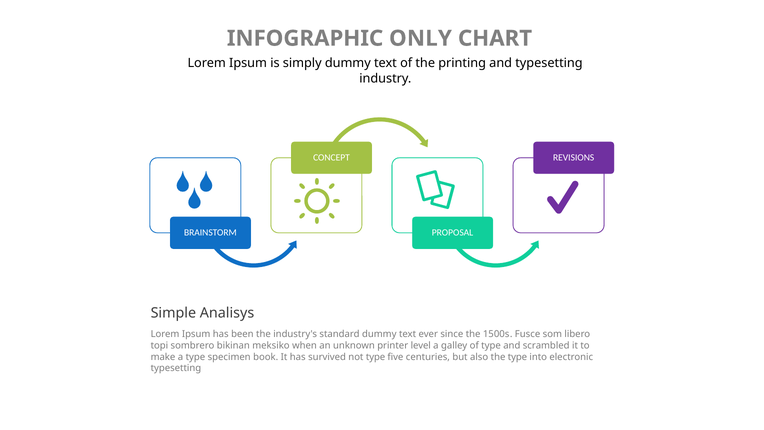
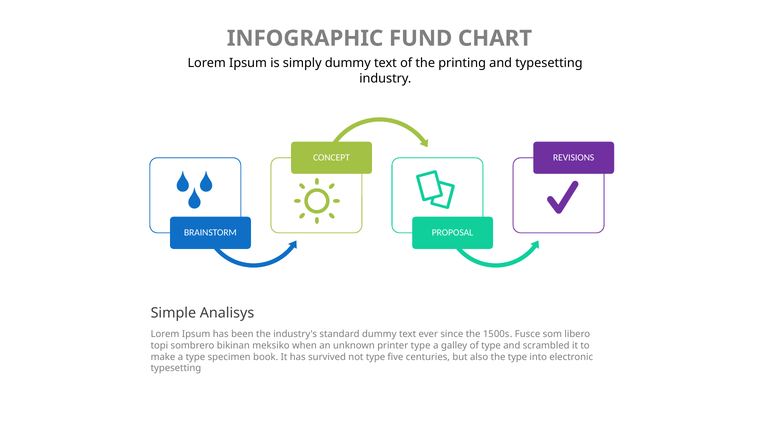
ONLY: ONLY -> FUND
printer level: level -> type
